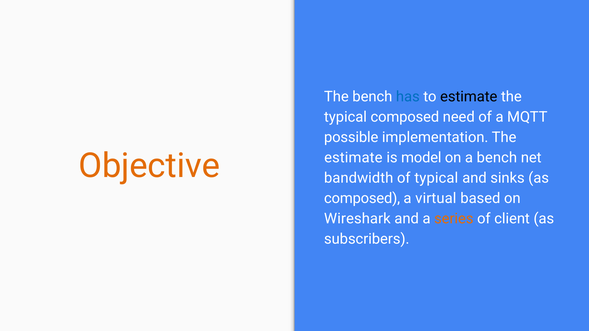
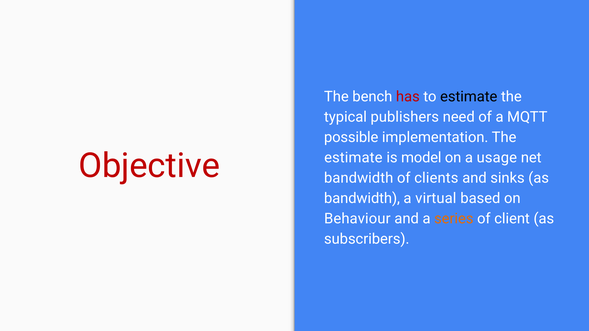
has colour: blue -> red
typical composed: composed -> publishers
Objective colour: orange -> red
a bench: bench -> usage
of typical: typical -> clients
composed at (362, 198): composed -> bandwidth
Wireshark: Wireshark -> Behaviour
